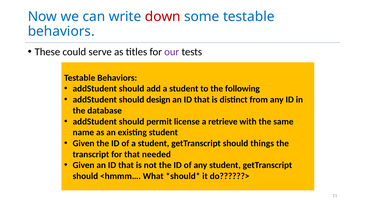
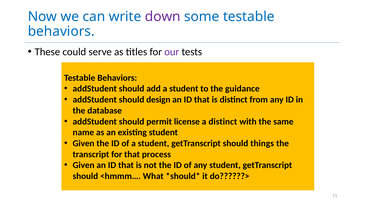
down colour: red -> purple
following: following -> guidance
a retrieve: retrieve -> distinct
needed: needed -> process
